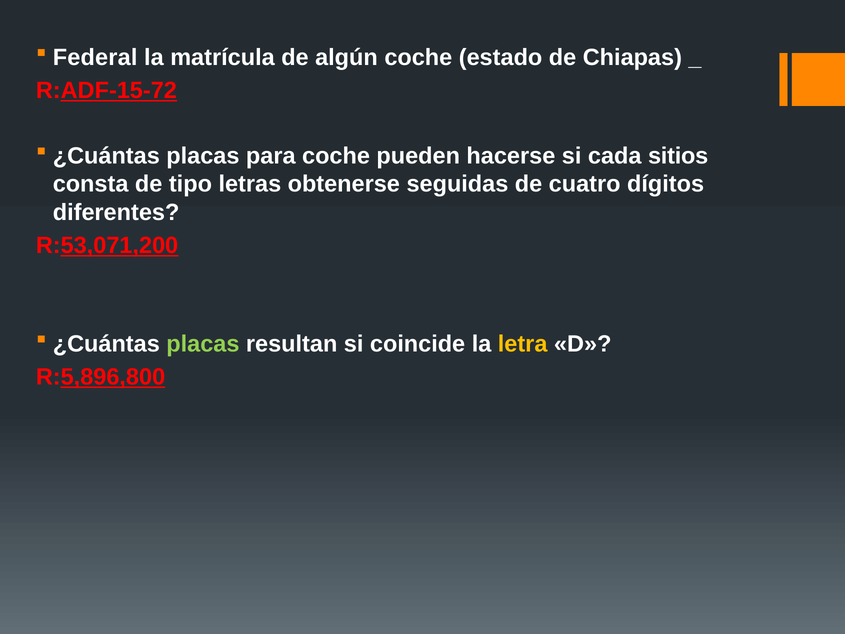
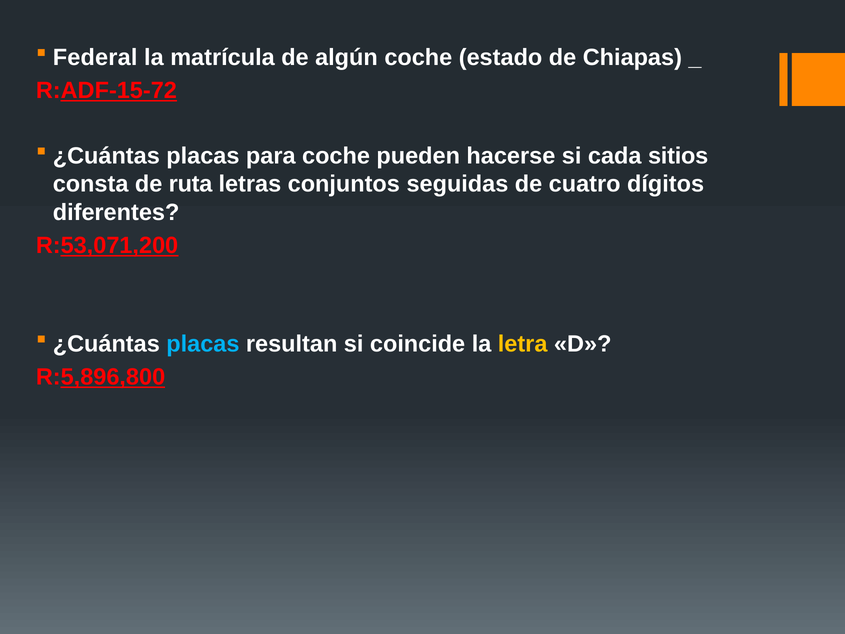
tipo: tipo -> ruta
obtenerse: obtenerse -> conjuntos
placas at (203, 344) colour: light green -> light blue
